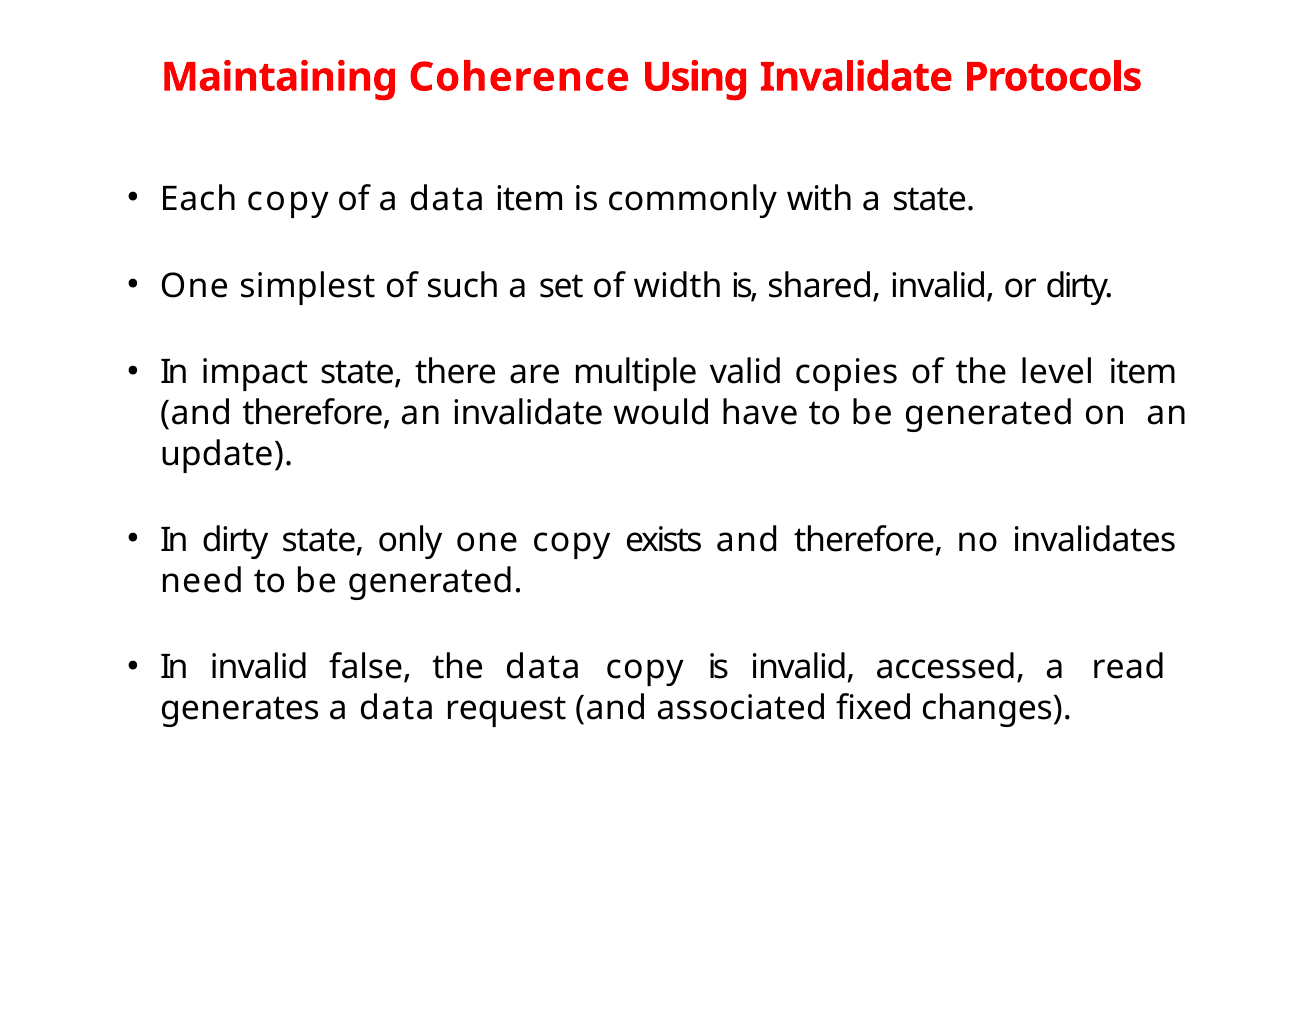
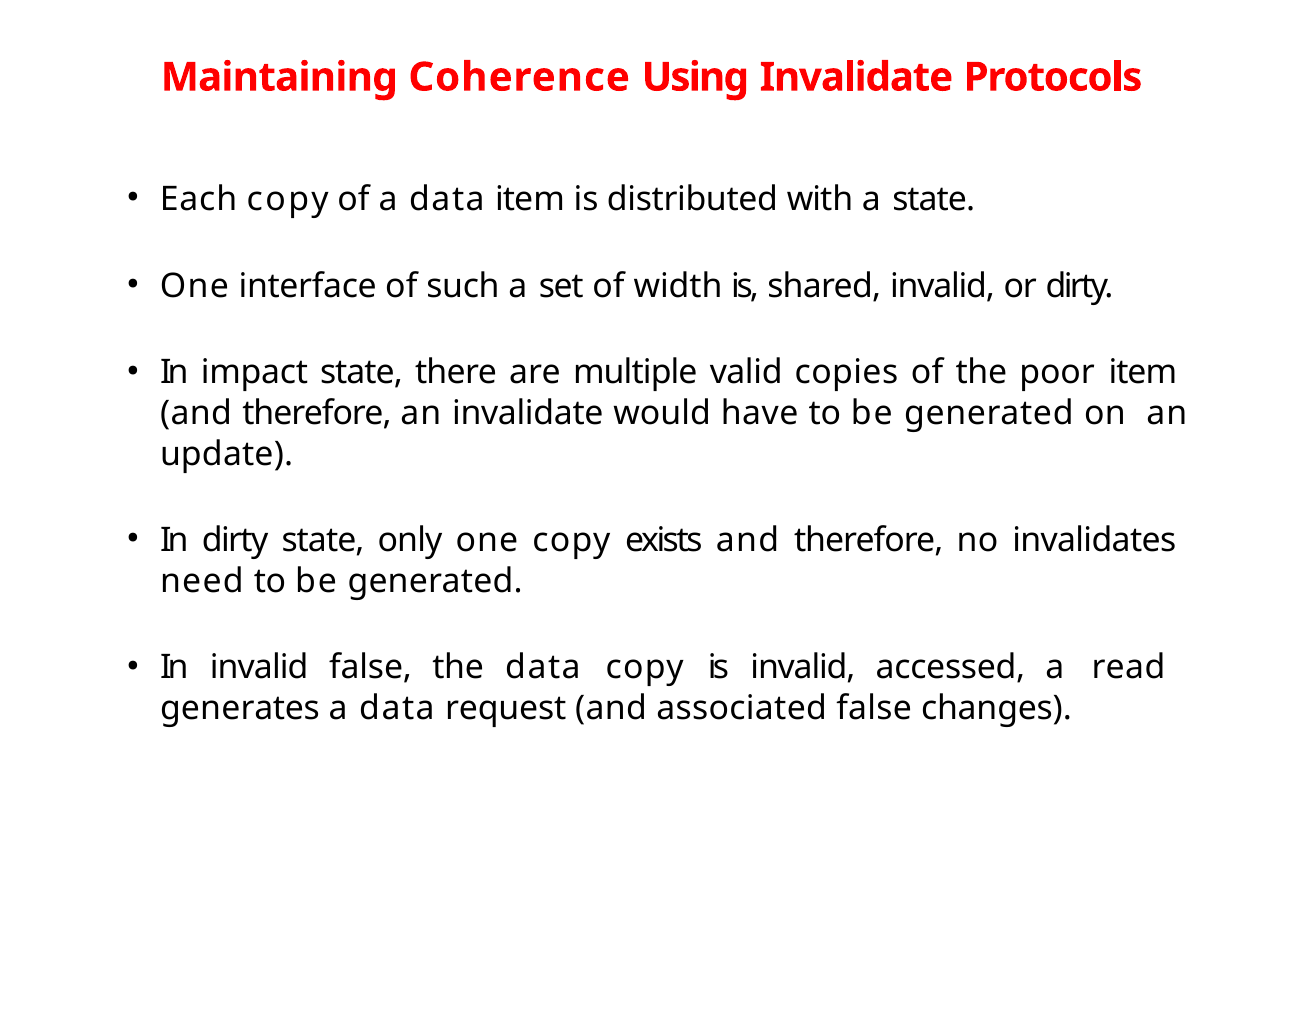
commonly: commonly -> distributed
simplest: simplest -> interface
level: level -> poor
associated fixed: fixed -> false
